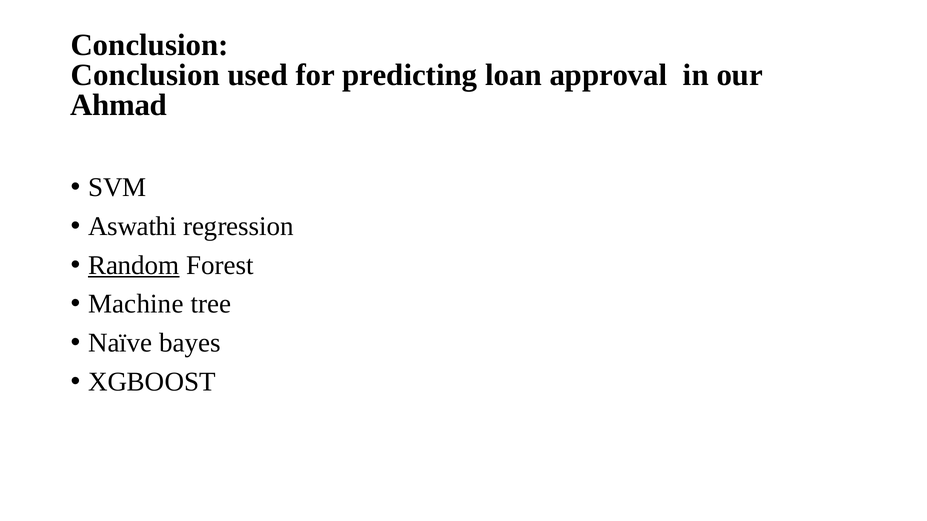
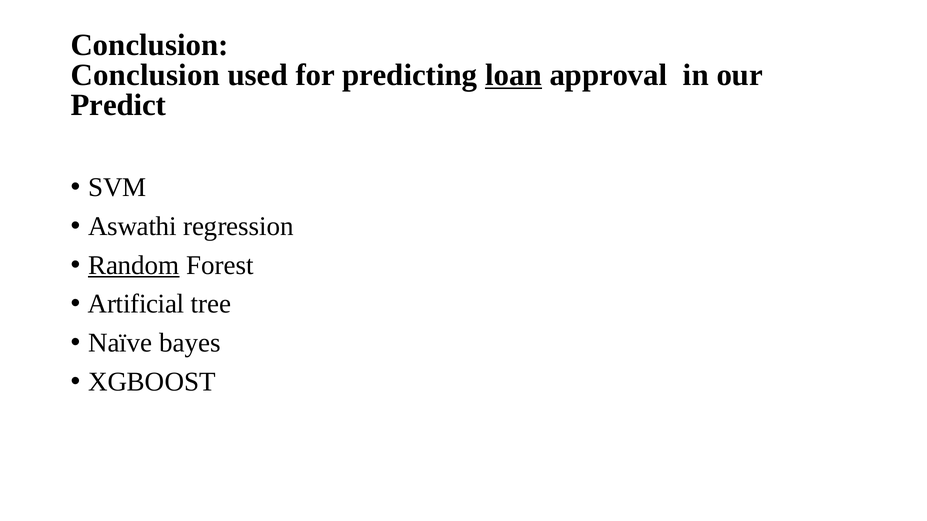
loan underline: none -> present
Ahmad: Ahmad -> Predict
Machine: Machine -> Artificial
